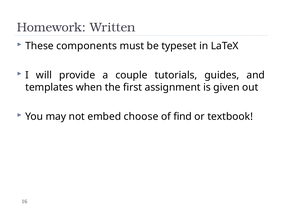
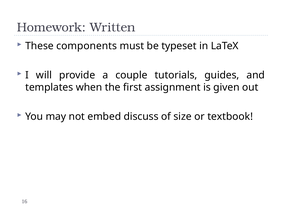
choose: choose -> discuss
find: find -> size
